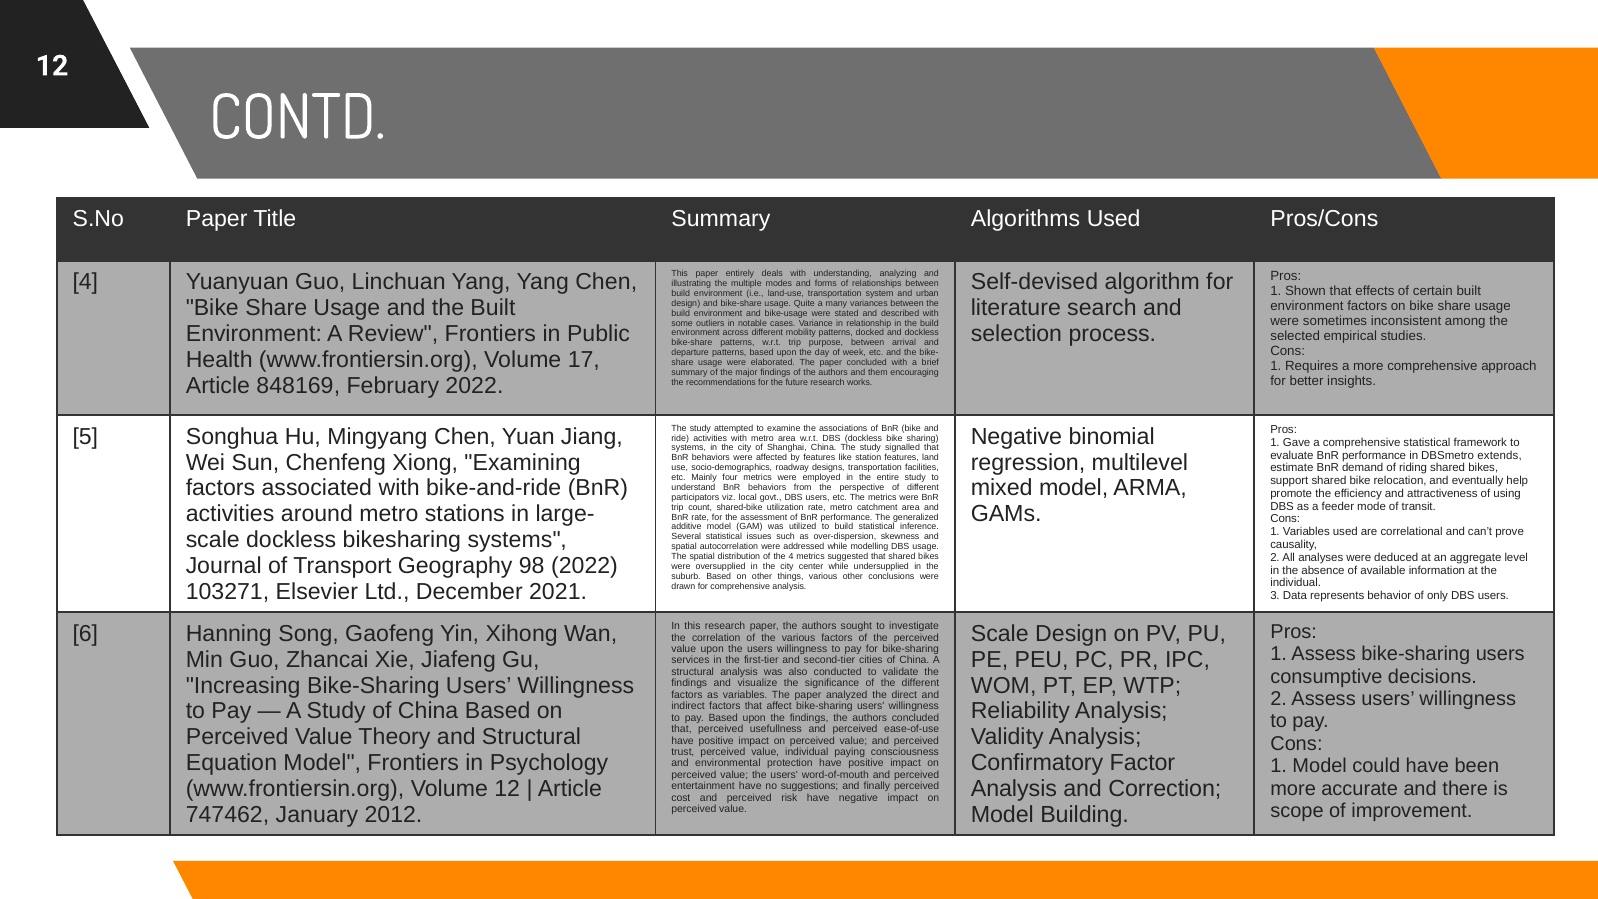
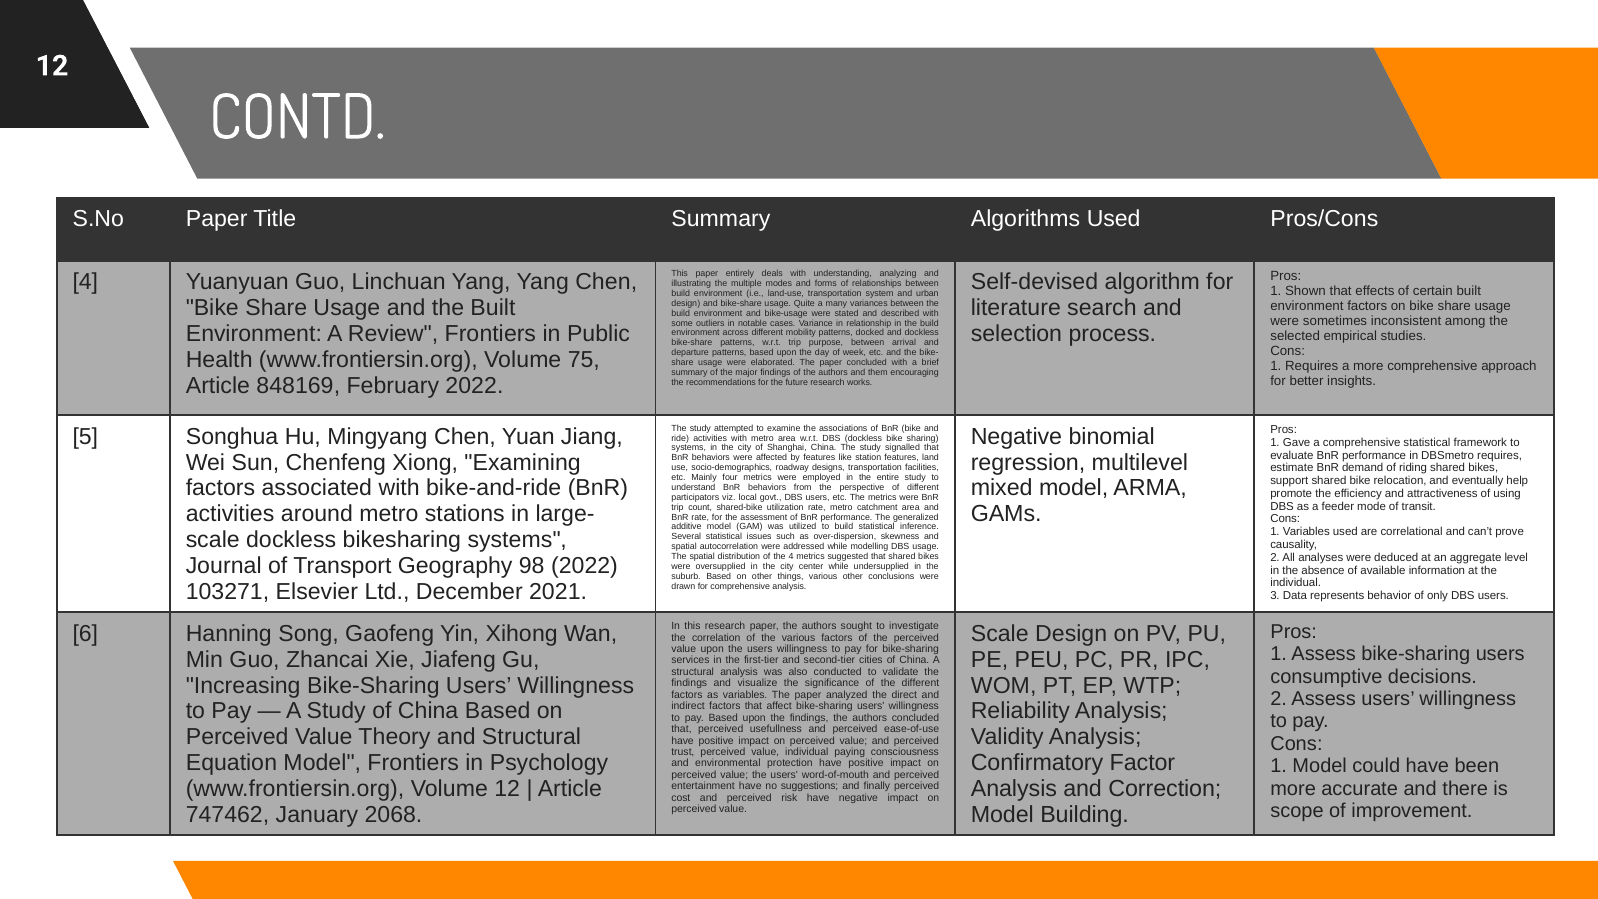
17: 17 -> 75
DBSmetro extends: extends -> requires
2012: 2012 -> 2068
